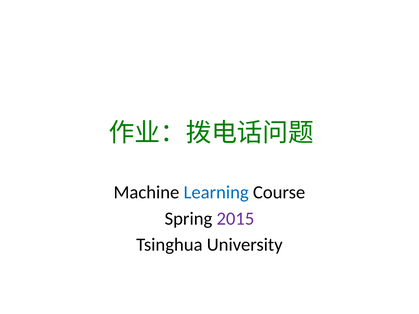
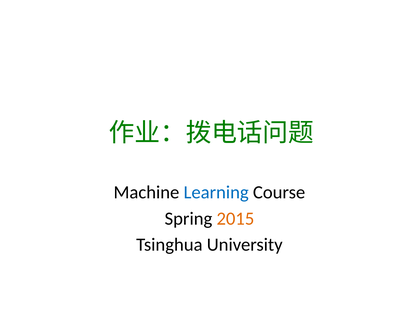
2015 colour: purple -> orange
